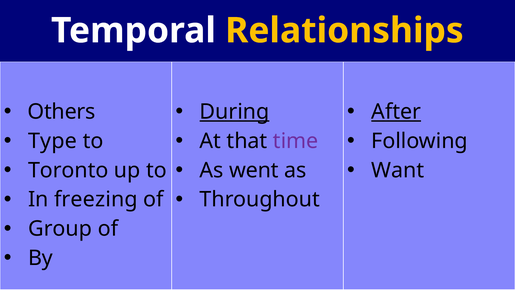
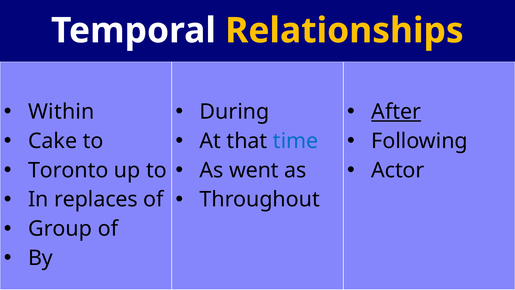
Others: Others -> Within
During underline: present -> none
Type: Type -> Cake
time colour: purple -> blue
Want: Want -> Actor
freezing: freezing -> replaces
